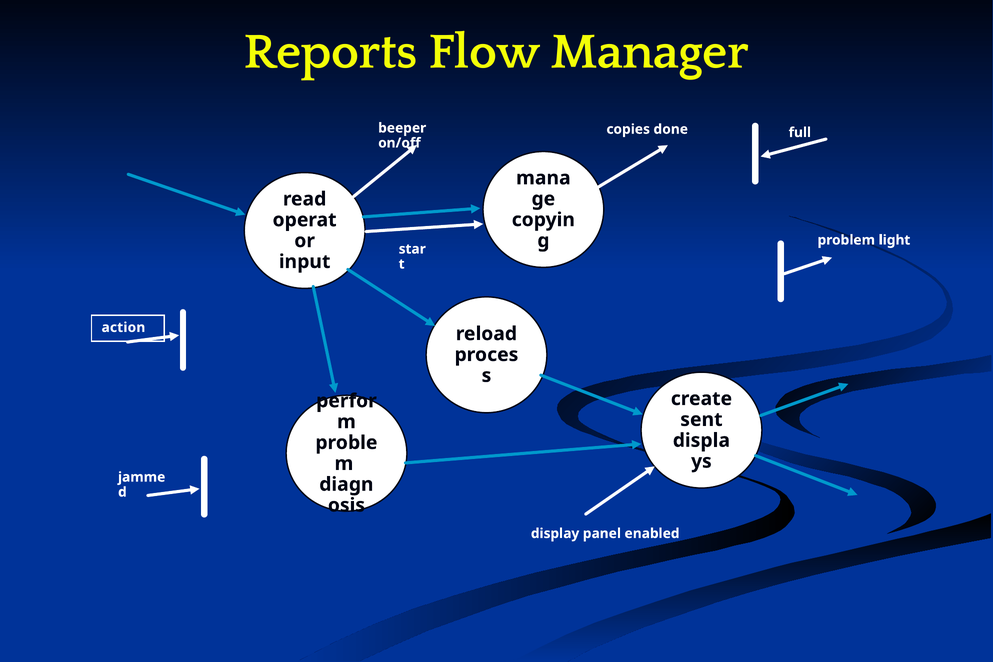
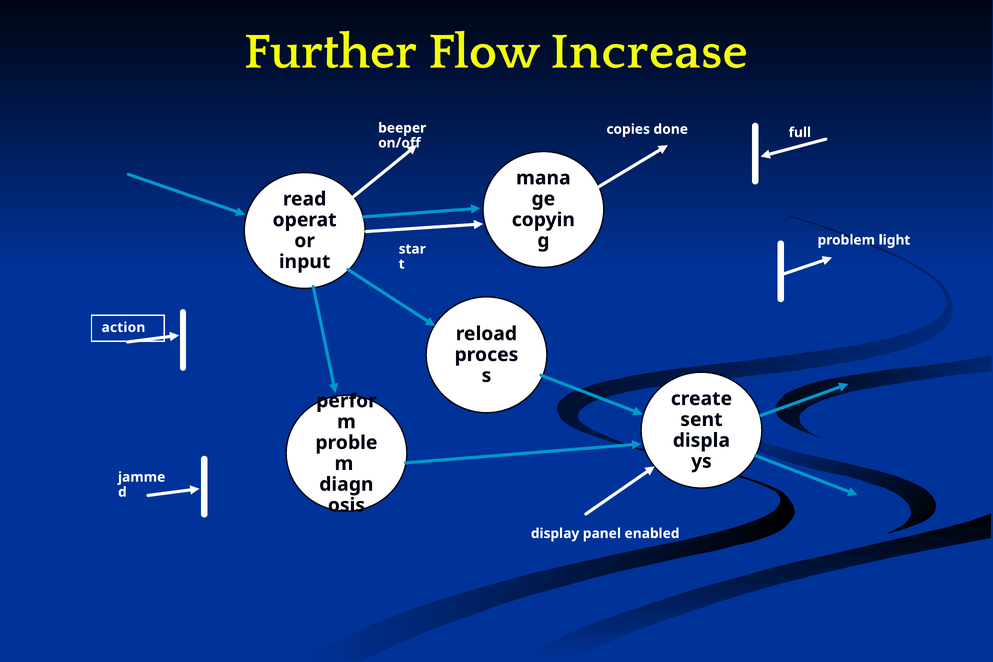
Reports: Reports -> Further
Manager: Manager -> Increase
